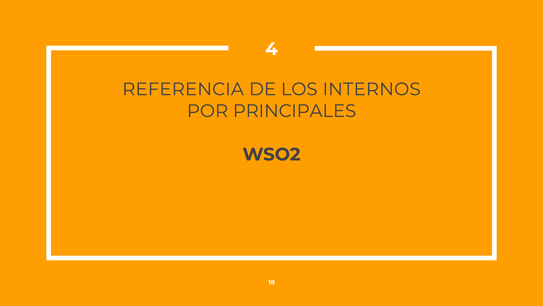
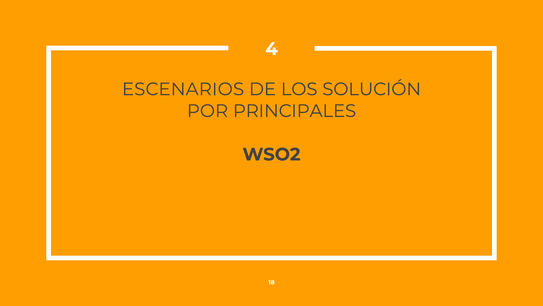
REFERENCIA: REFERENCIA -> ESCENARIOS
INTERNOS: INTERNOS -> SOLUCIÓN
